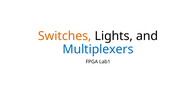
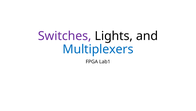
Switches colour: orange -> purple
